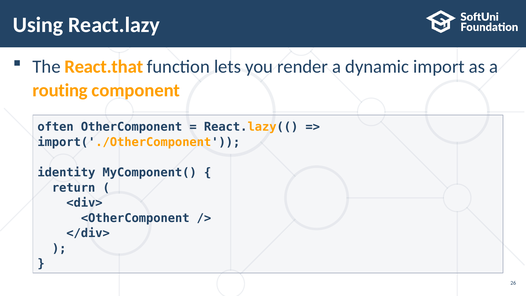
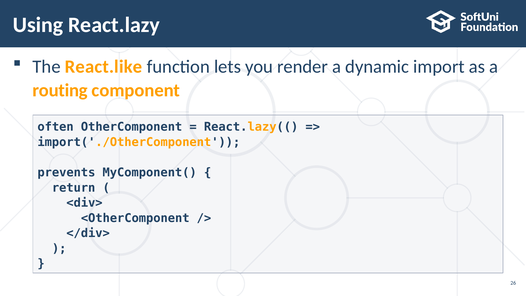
React.that: React.that -> React.like
identity: identity -> prevents
